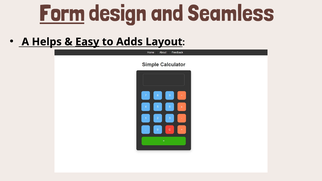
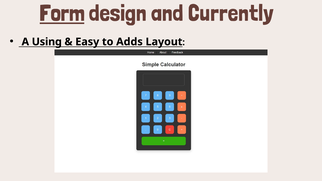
Seamless: Seamless -> Currently
Helps: Helps -> Using
Easy underline: present -> none
